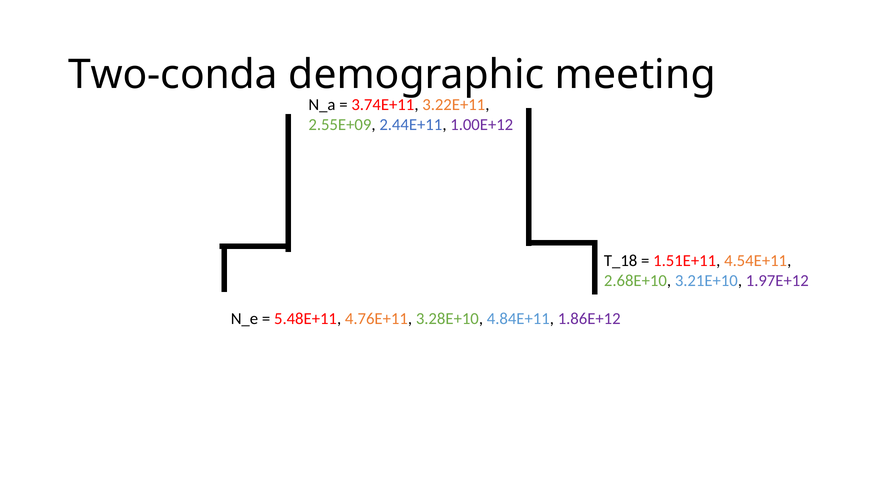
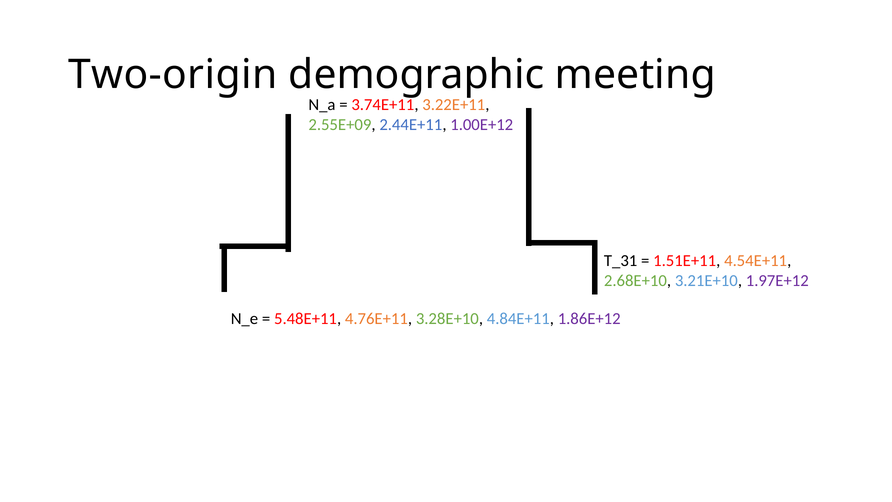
Two-conda: Two-conda -> Two-origin
T_18: T_18 -> T_31
